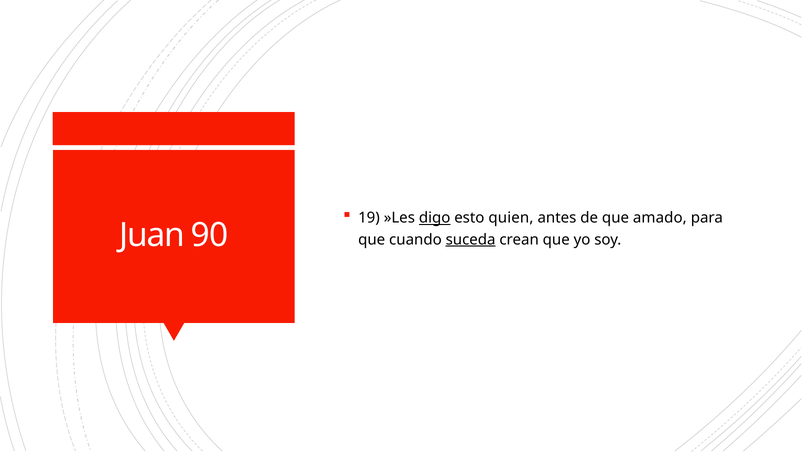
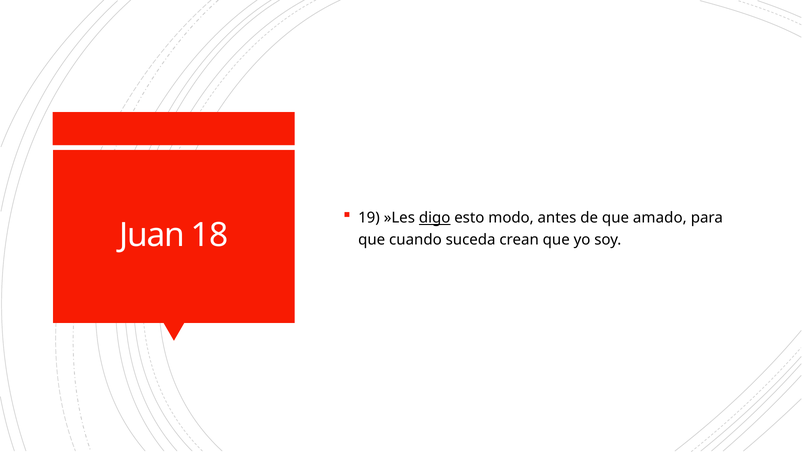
quien: quien -> modo
90: 90 -> 18
suceda underline: present -> none
